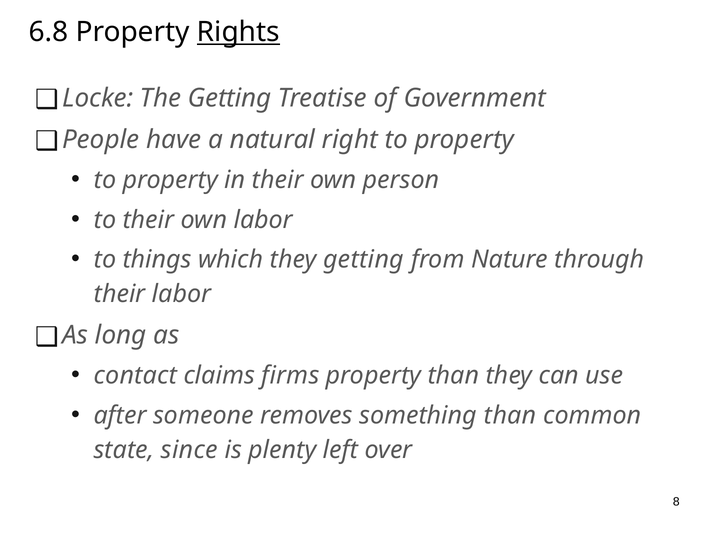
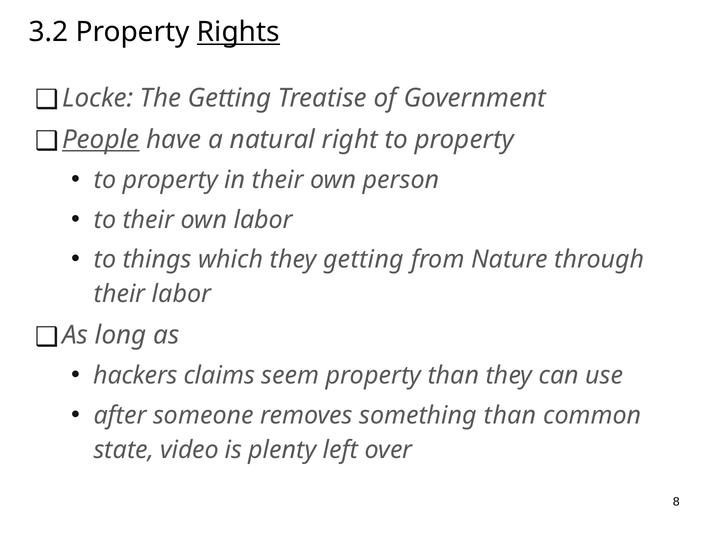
6.8: 6.8 -> 3.2
People underline: none -> present
contact: contact -> hackers
firms: firms -> seem
since: since -> video
